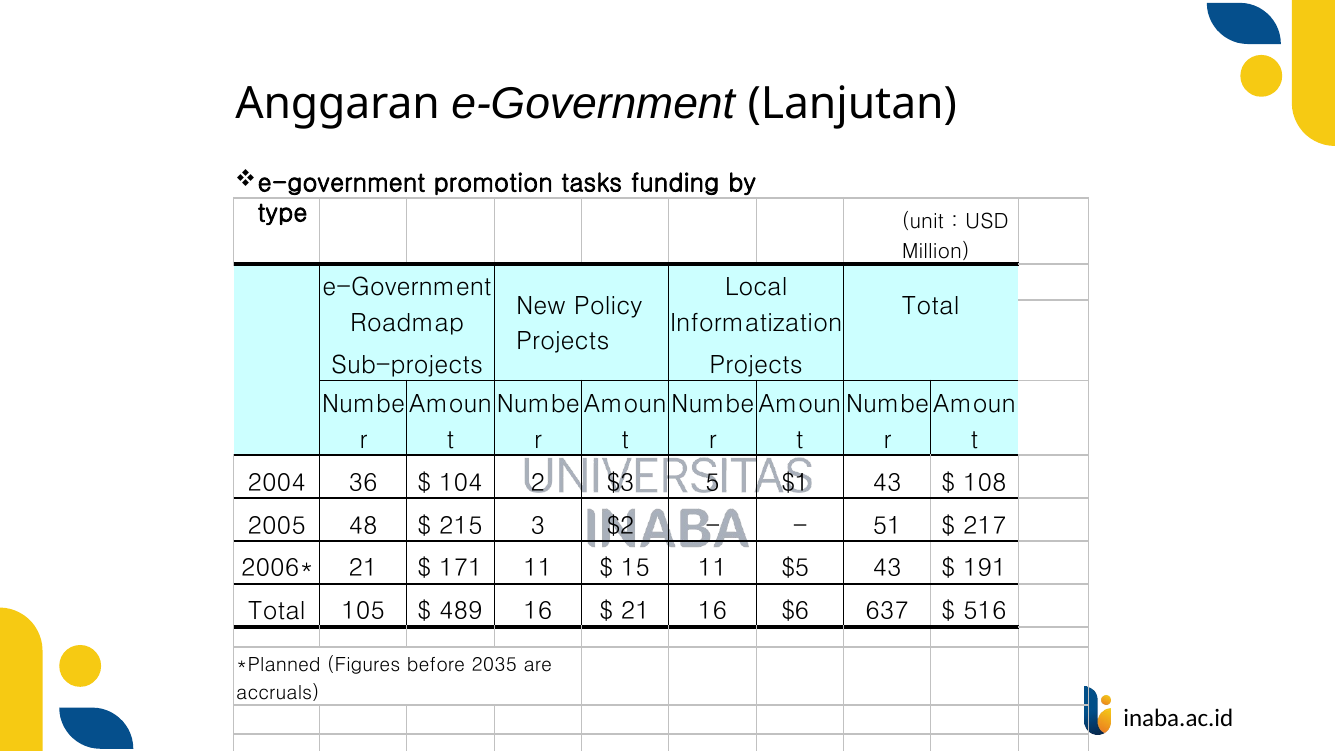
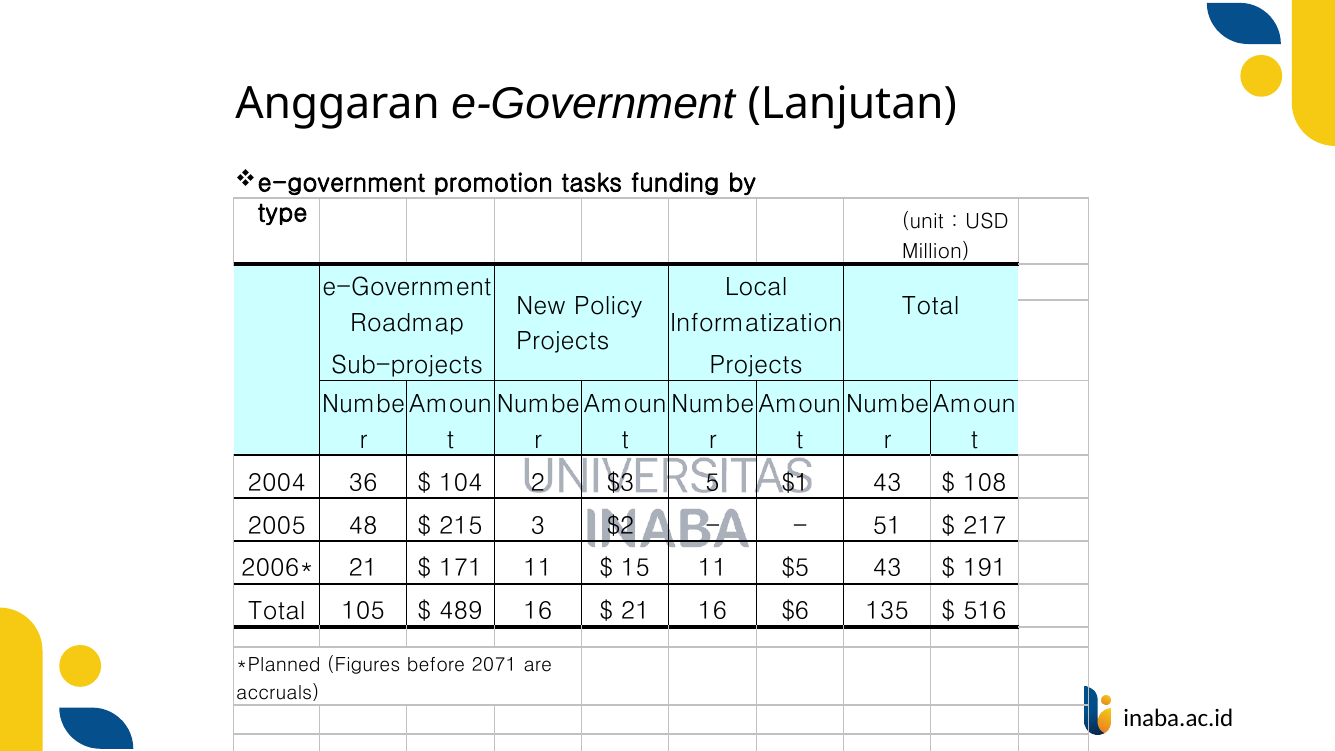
637: 637 -> 135
2035: 2035 -> 2071
